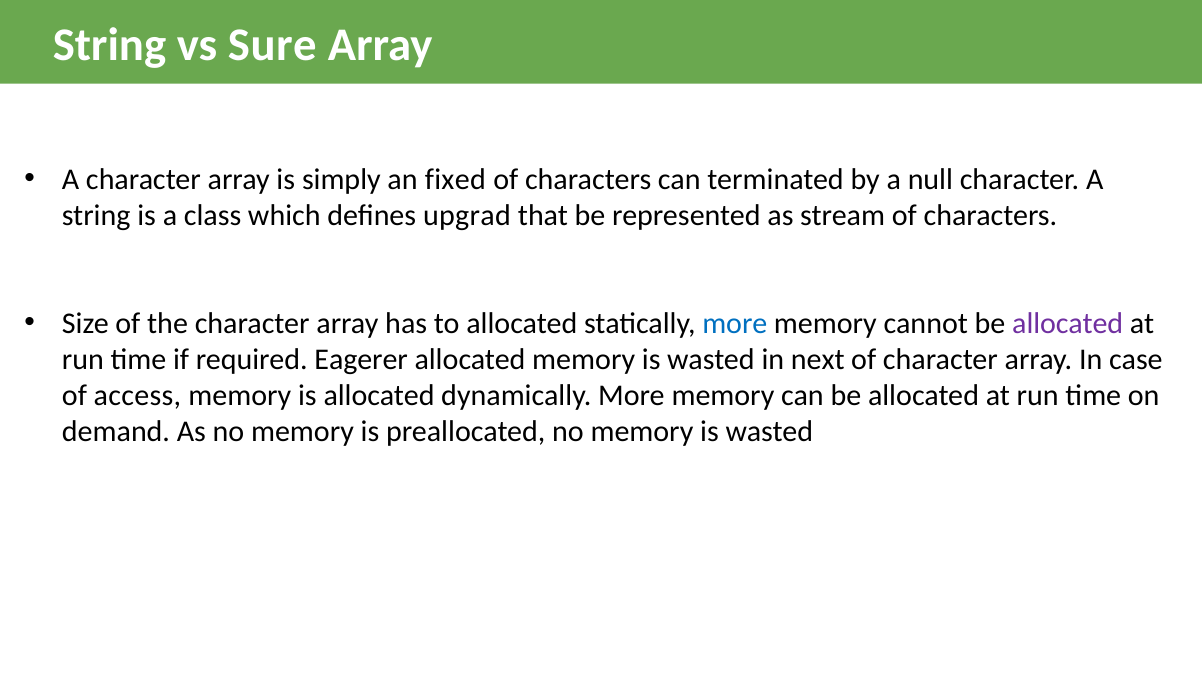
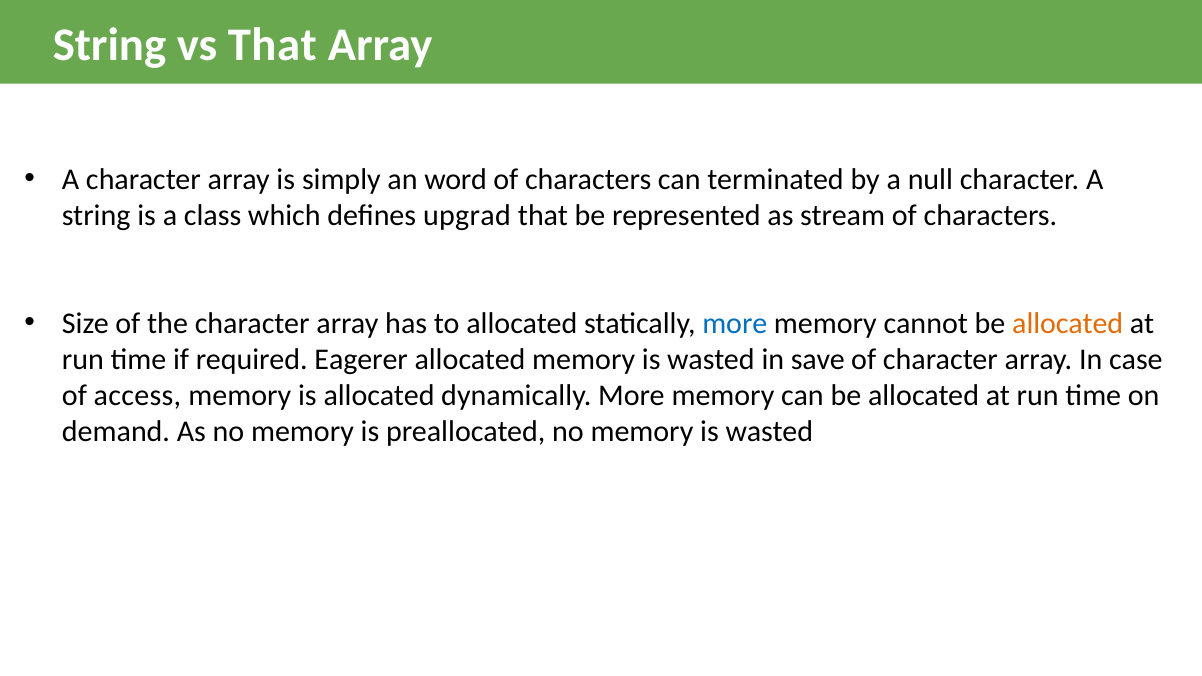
vs Sure: Sure -> That
fixed: fixed -> word
allocated at (1068, 324) colour: purple -> orange
next: next -> save
